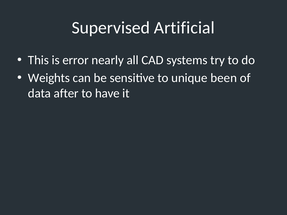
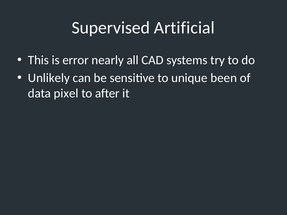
Weights: Weights -> Unlikely
after: after -> pixel
have: have -> after
